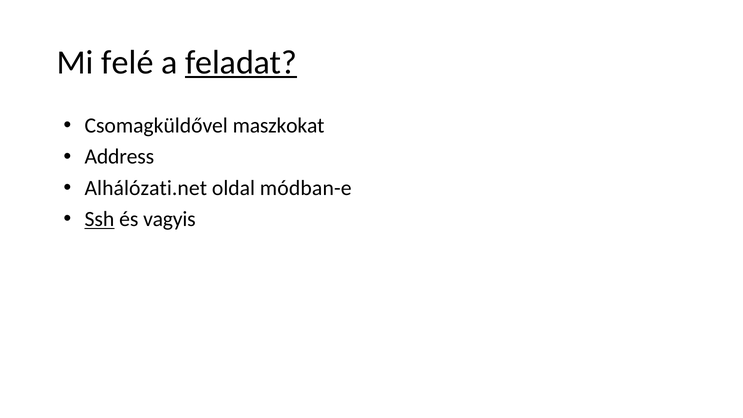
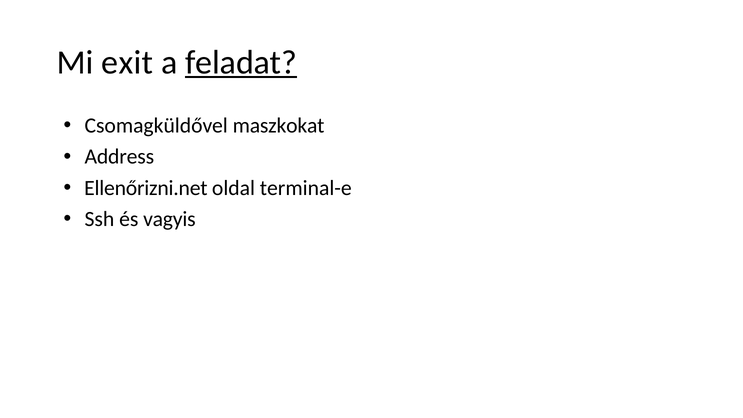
felé: felé -> exit
Alhálózati.net: Alhálózati.net -> Ellenőrizni.net
módban-e: módban-e -> terminal-e
Ssh underline: present -> none
